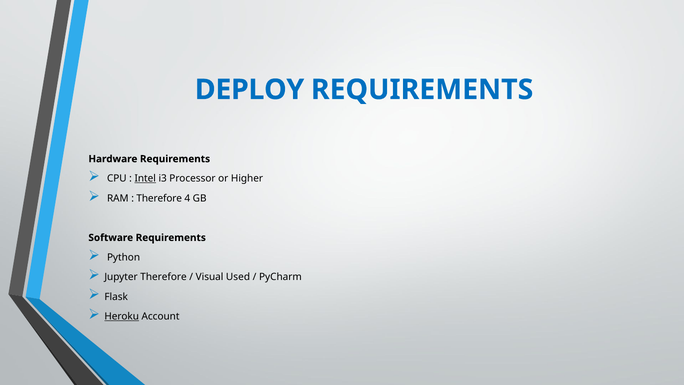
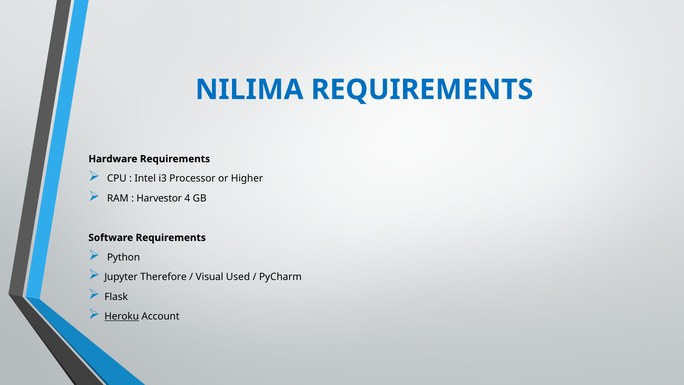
DEPLOY: DEPLOY -> NILIMA
Intel underline: present -> none
Therefore at (159, 198): Therefore -> Harvestor
